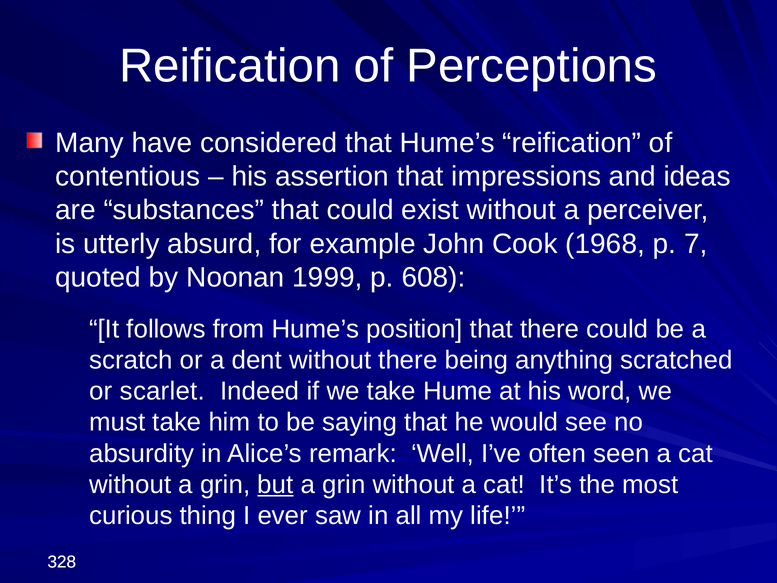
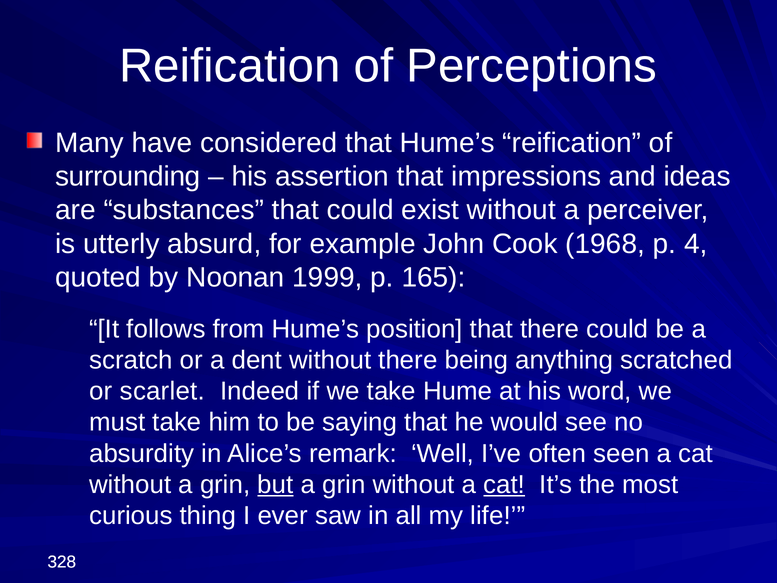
contentious: contentious -> surrounding
7: 7 -> 4
608: 608 -> 165
cat at (504, 484) underline: none -> present
